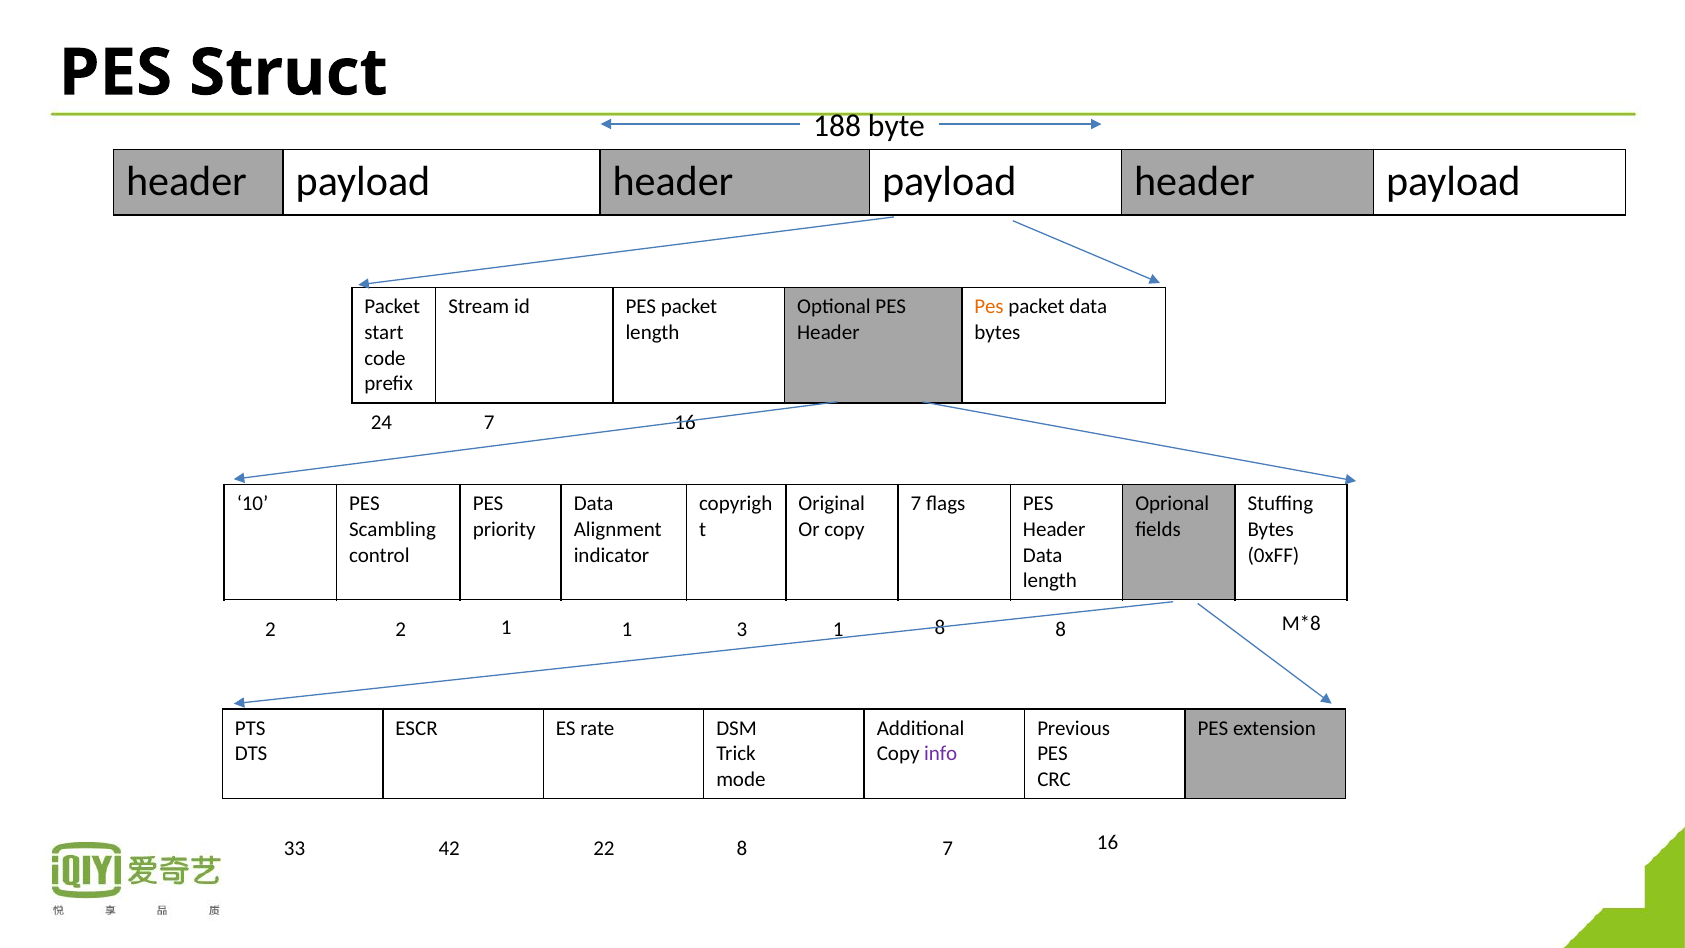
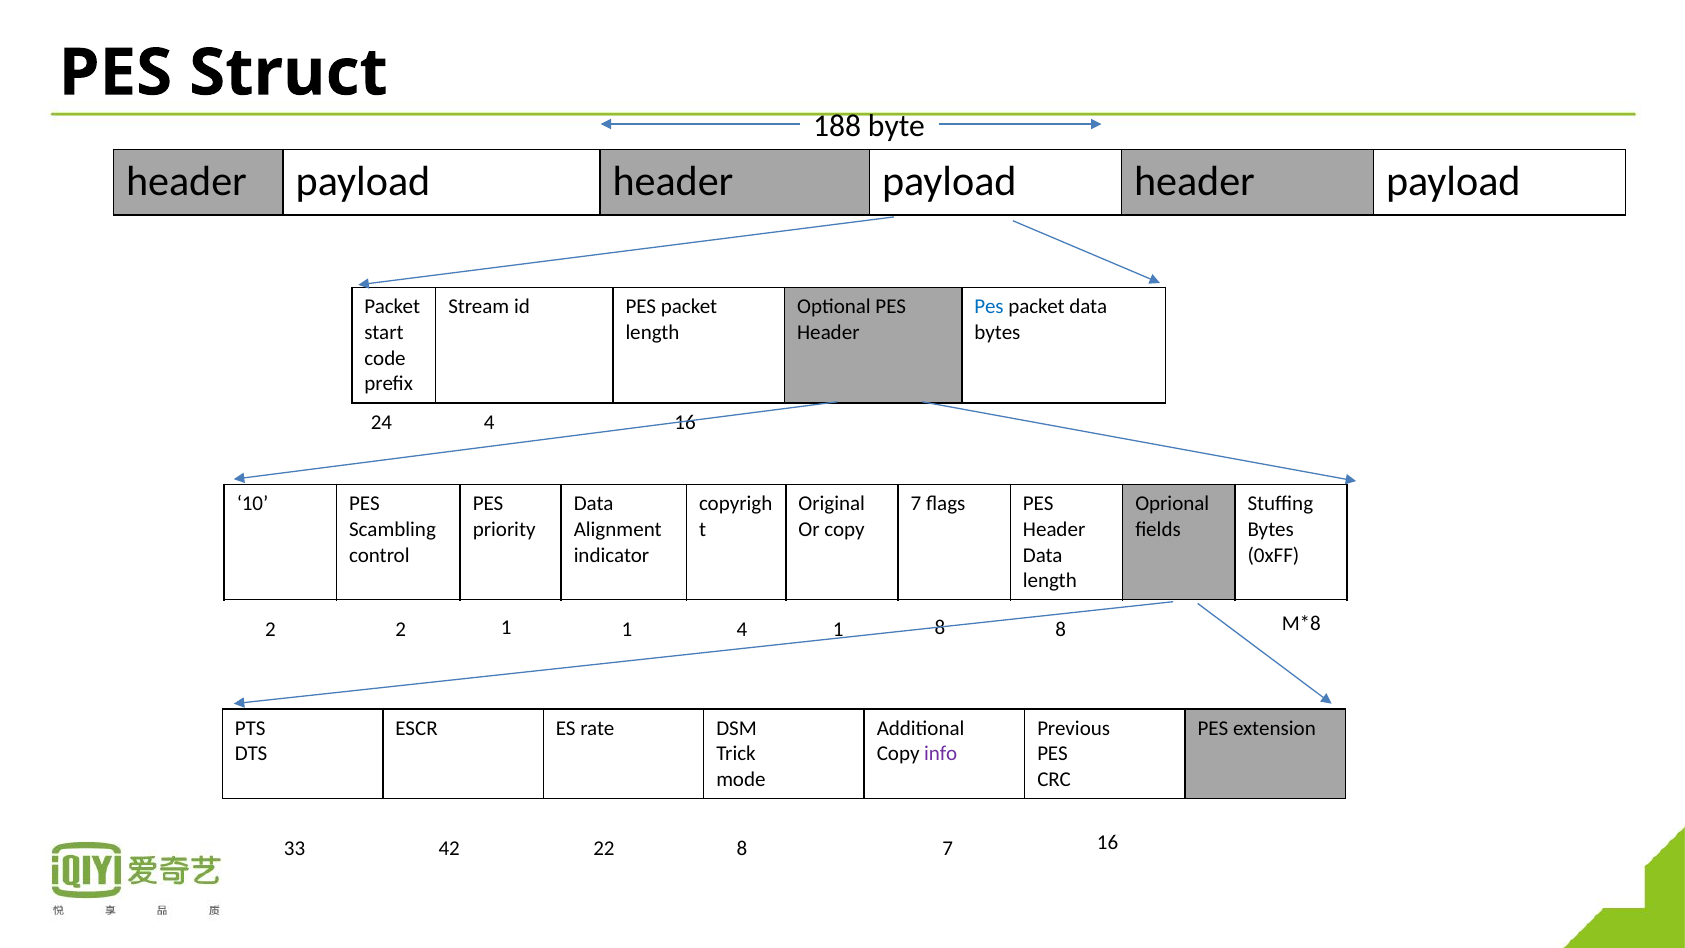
Pes at (989, 307) colour: orange -> blue
24 7: 7 -> 4
1 3: 3 -> 4
